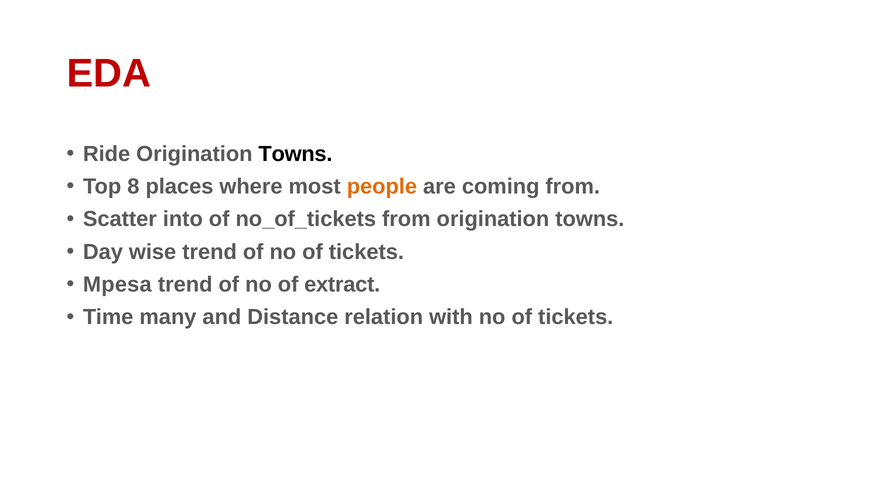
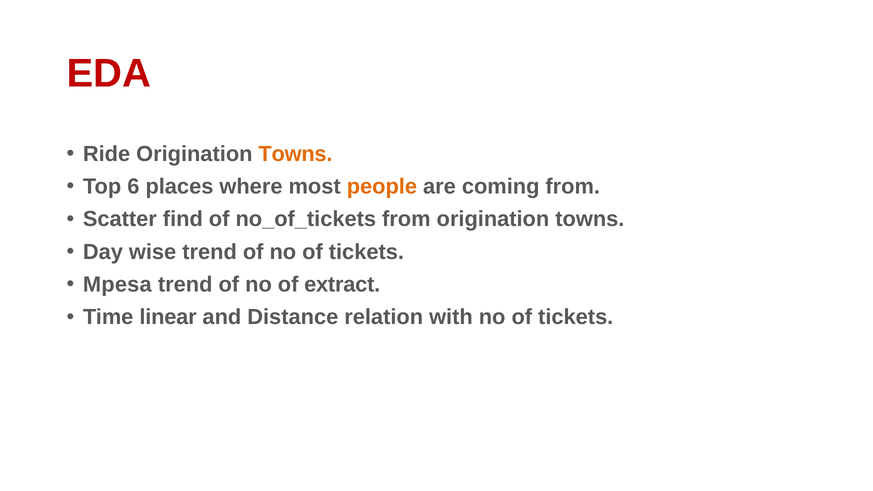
Towns at (295, 154) colour: black -> orange
8: 8 -> 6
into: into -> find
many: many -> linear
